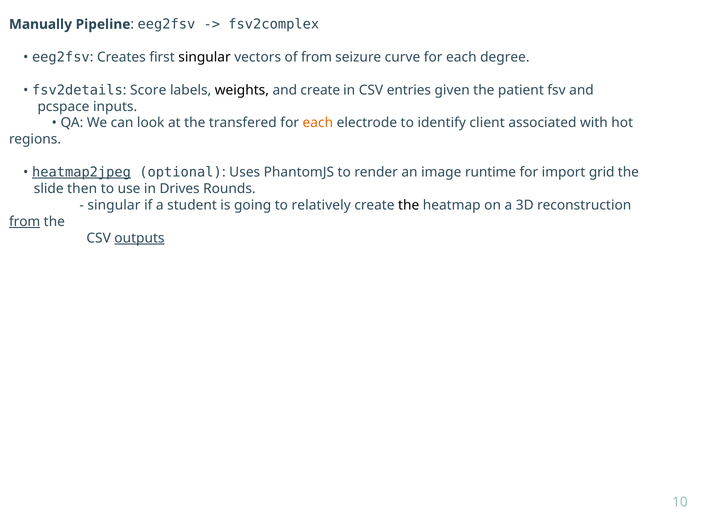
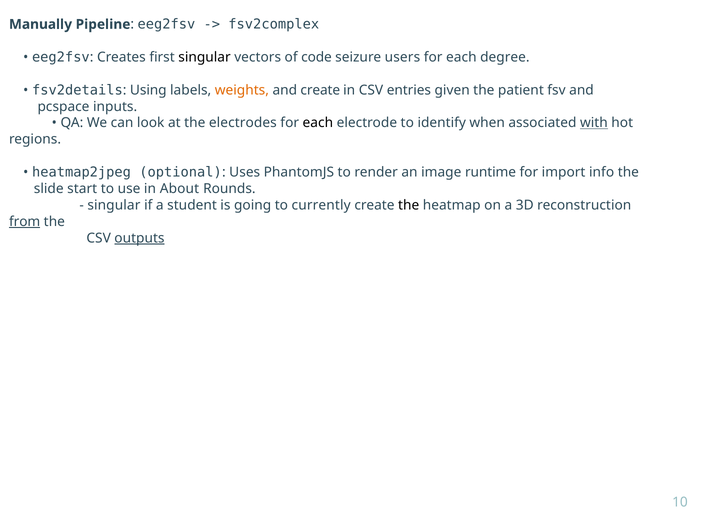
of from: from -> code
curve: curve -> users
Score: Score -> Using
weights colour: black -> orange
transfered: transfered -> electrodes
each at (318, 123) colour: orange -> black
client: client -> when
with underline: none -> present
heatmap2jpeg underline: present -> none
grid: grid -> info
then: then -> start
Drives: Drives -> About
relatively: relatively -> currently
